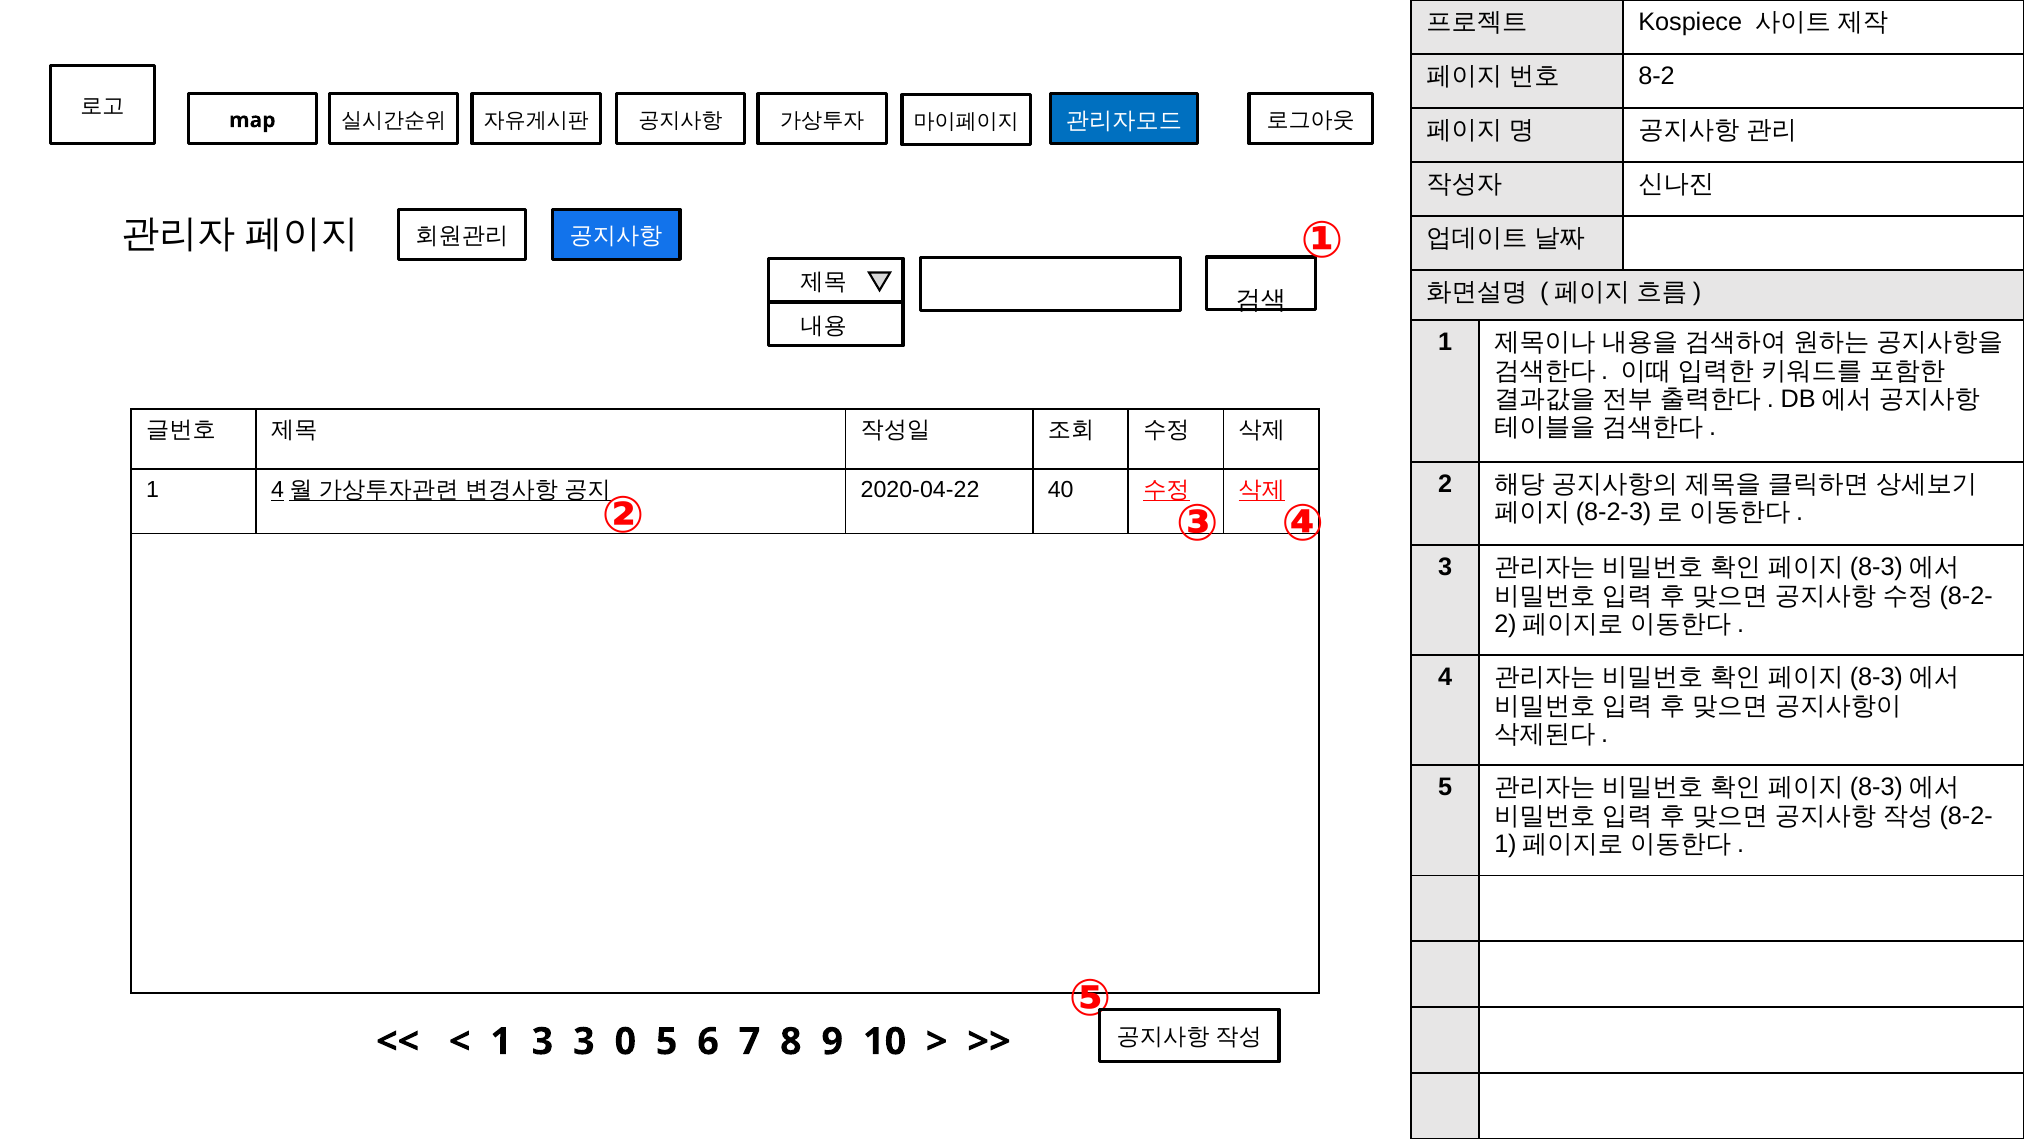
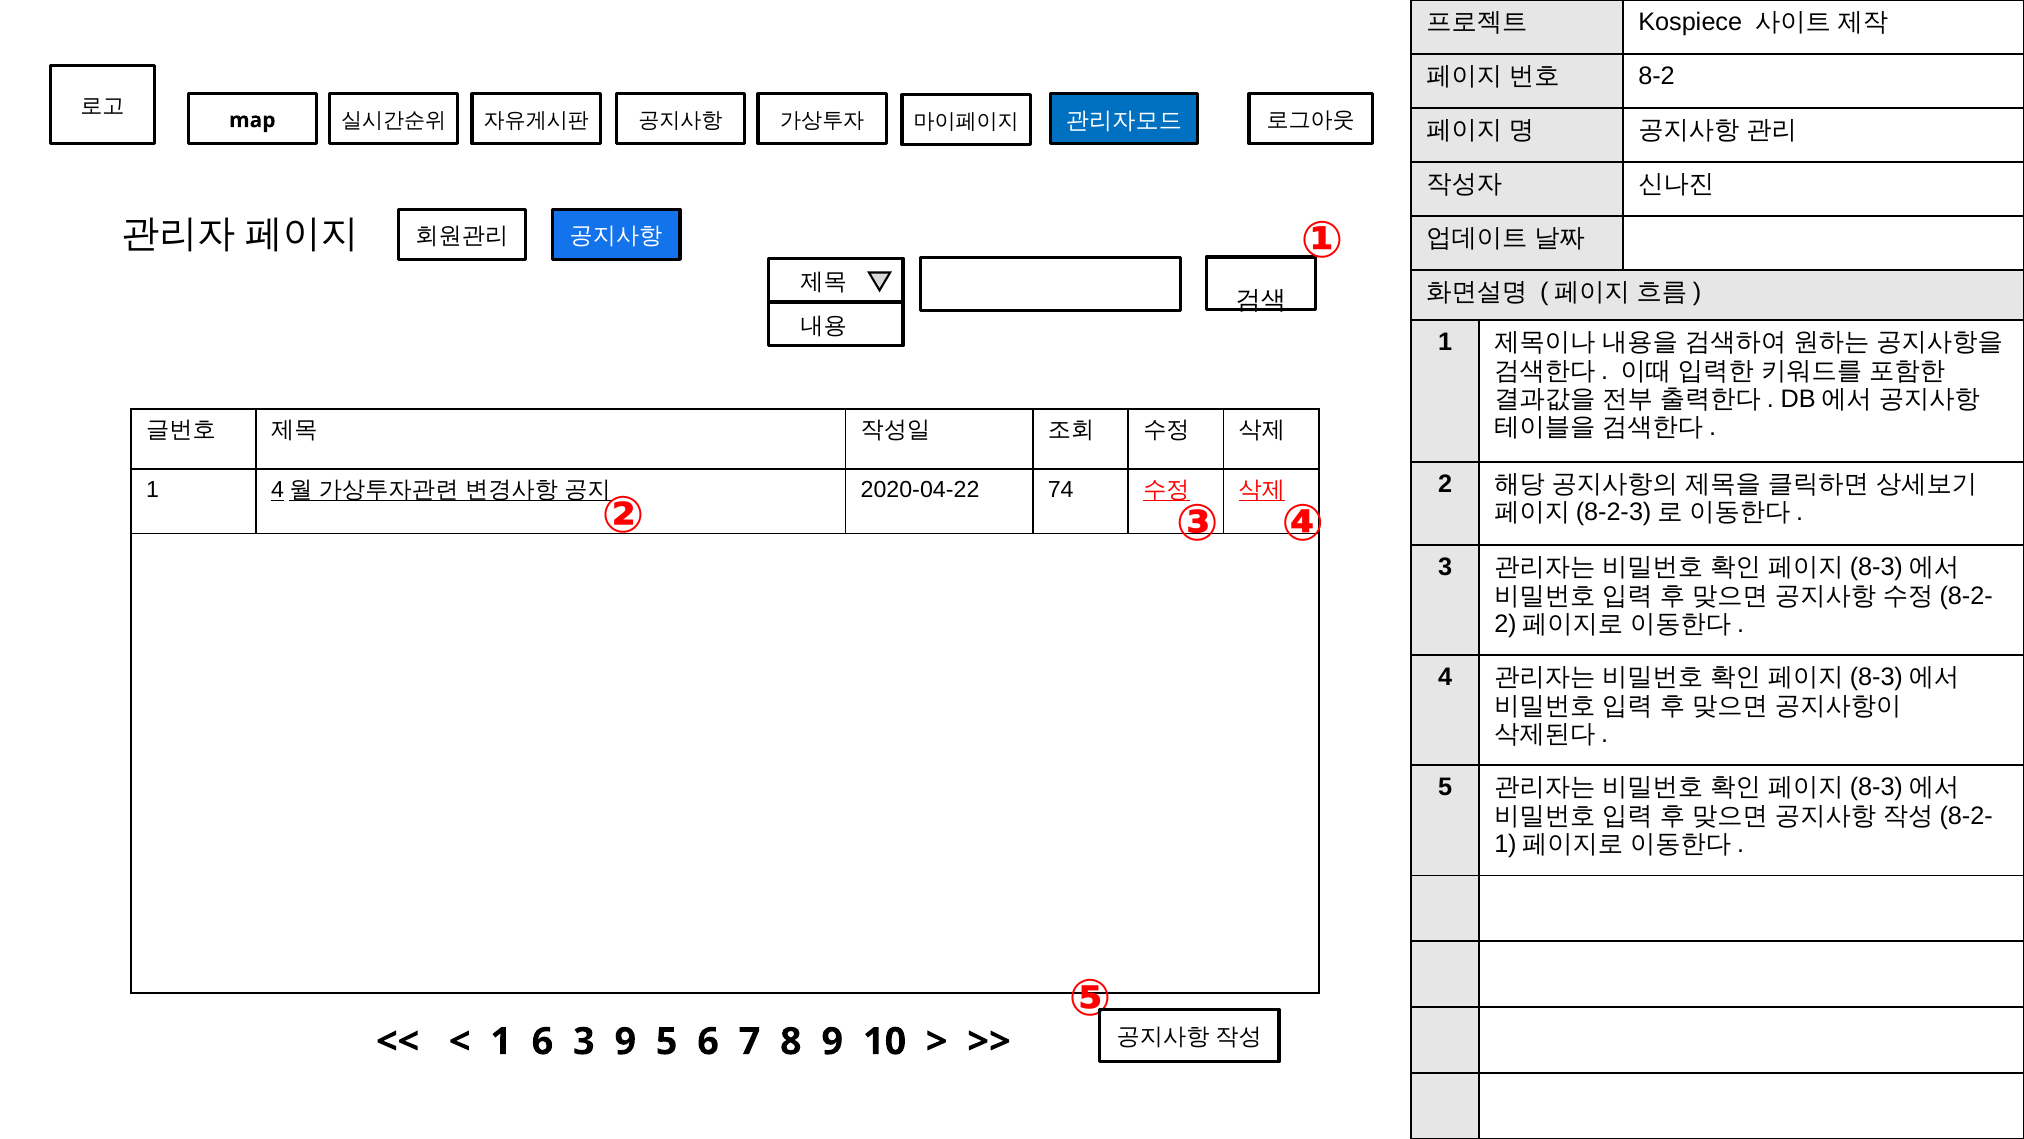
40: 40 -> 74
1 3: 3 -> 6
3 0: 0 -> 9
